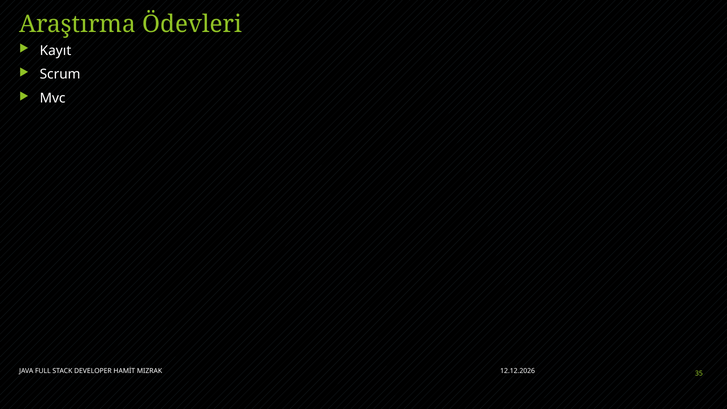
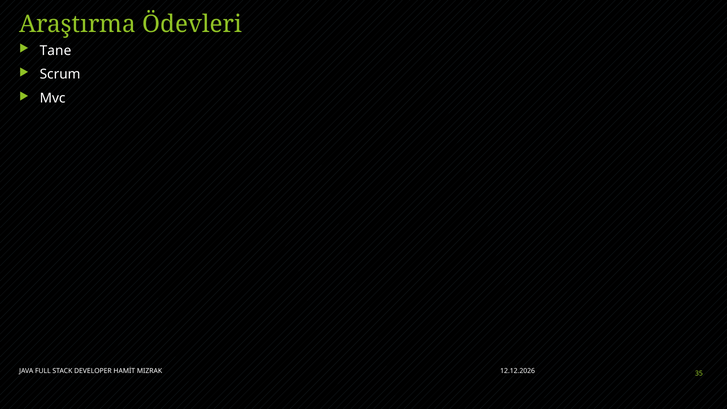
Kayıt: Kayıt -> Tane
